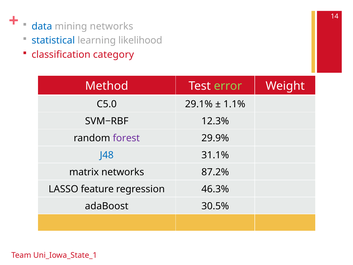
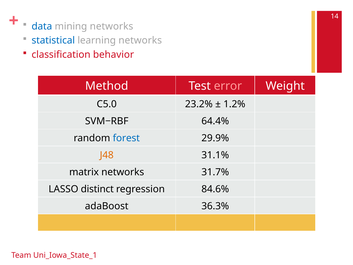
learning likelihood: likelihood -> networks
category: category -> behavior
error colour: light green -> pink
29.1%: 29.1% -> 23.2%
1.1%: 1.1% -> 1.2%
12.3%: 12.3% -> 64.4%
forest colour: purple -> blue
J48 colour: blue -> orange
87.2%: 87.2% -> 31.7%
feature: feature -> distinct
46.3%: 46.3% -> 84.6%
30.5%: 30.5% -> 36.3%
